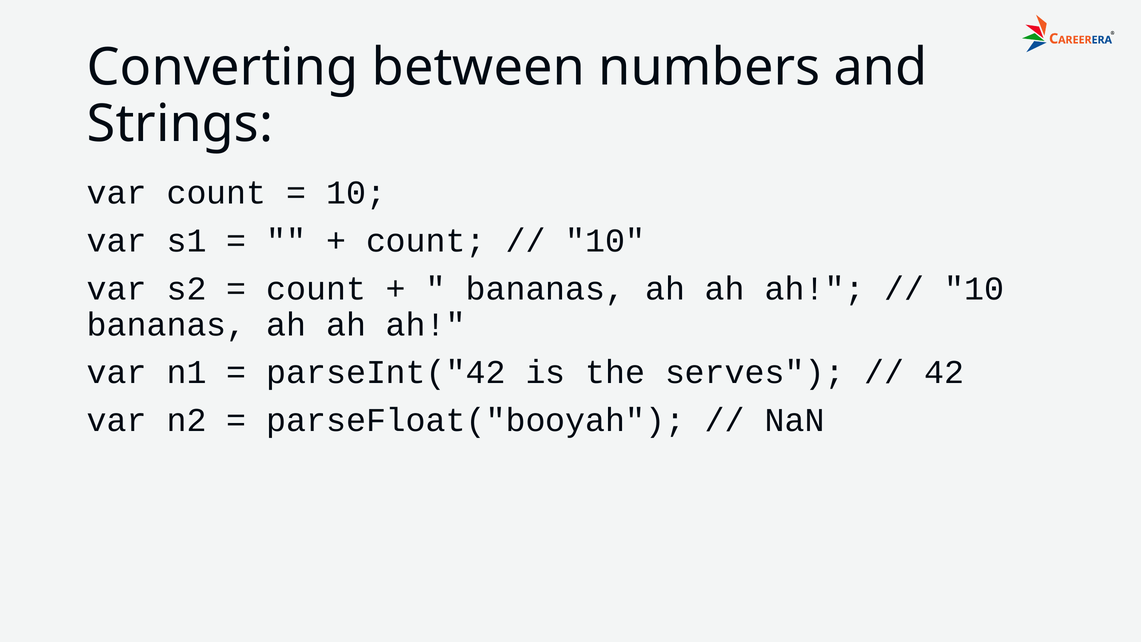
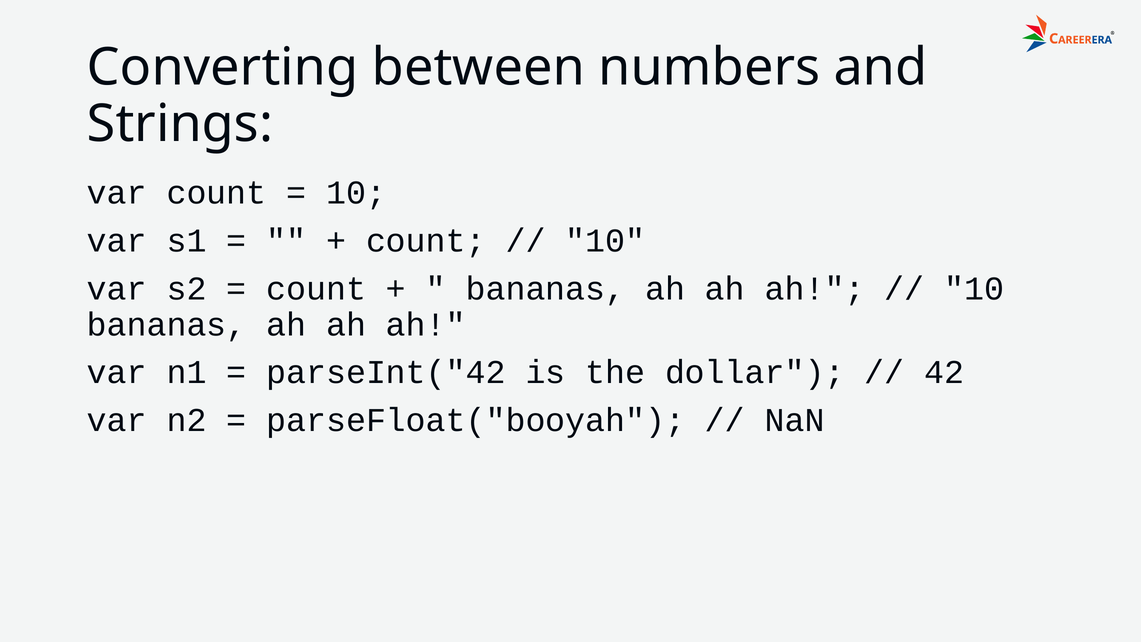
serves: serves -> dollar
